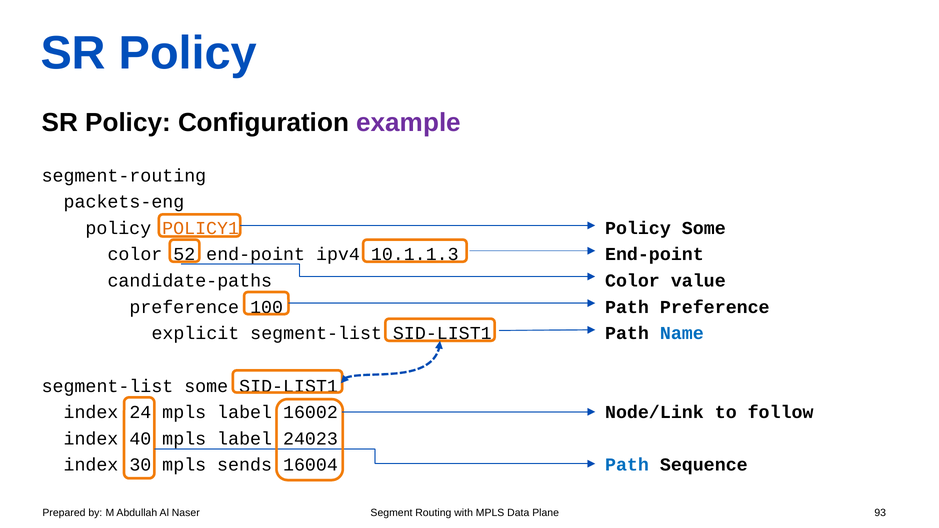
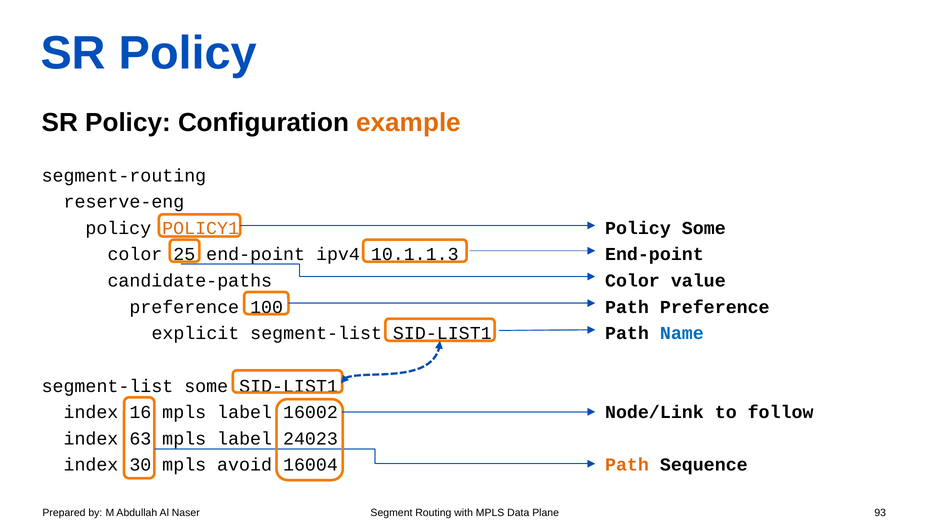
example colour: purple -> orange
packets-eng: packets-eng -> reserve-eng
52: 52 -> 25
24: 24 -> 16
40: 40 -> 63
sends: sends -> avoid
Path at (627, 465) colour: blue -> orange
